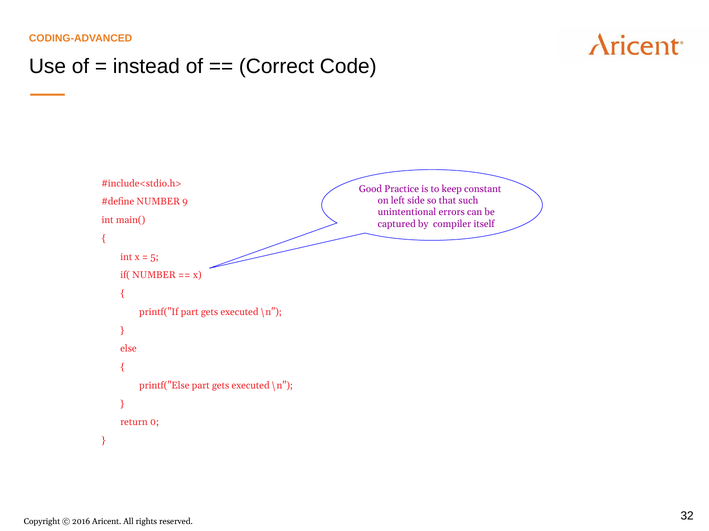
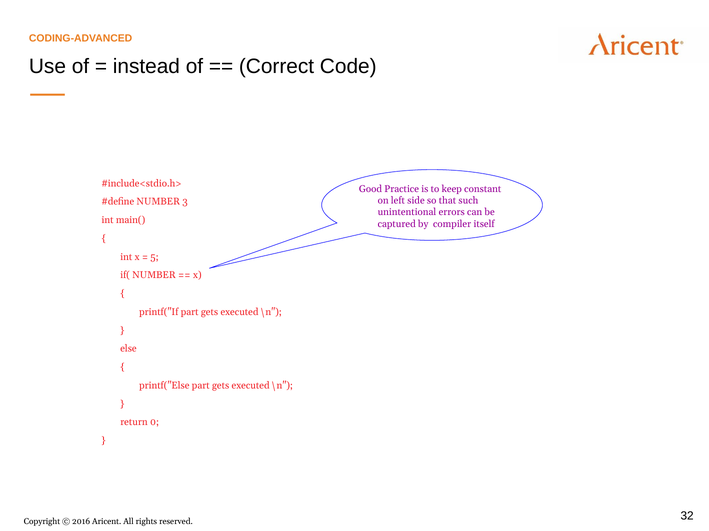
9: 9 -> 3
